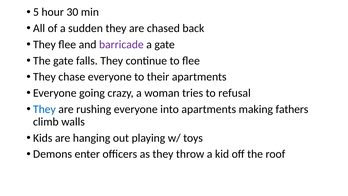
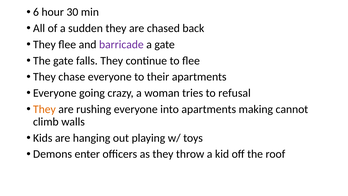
5: 5 -> 6
They at (44, 109) colour: blue -> orange
fathers: fathers -> cannot
